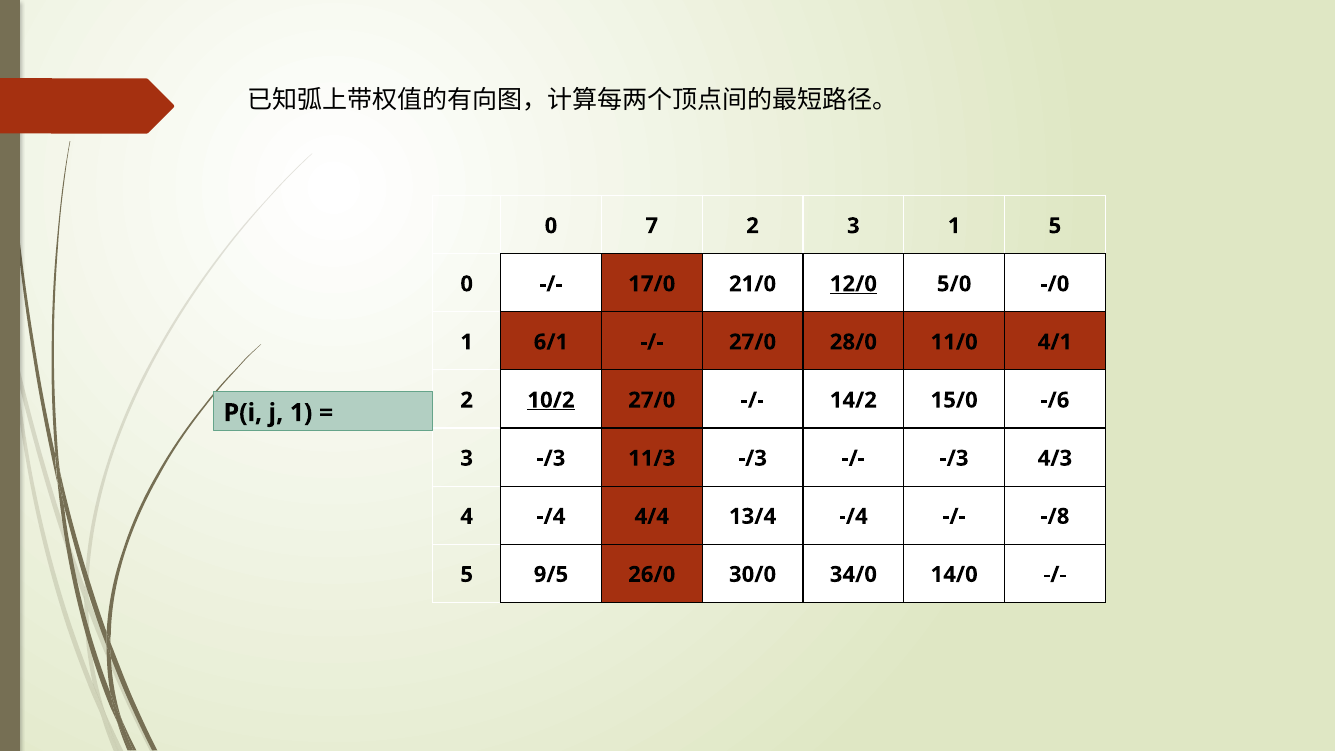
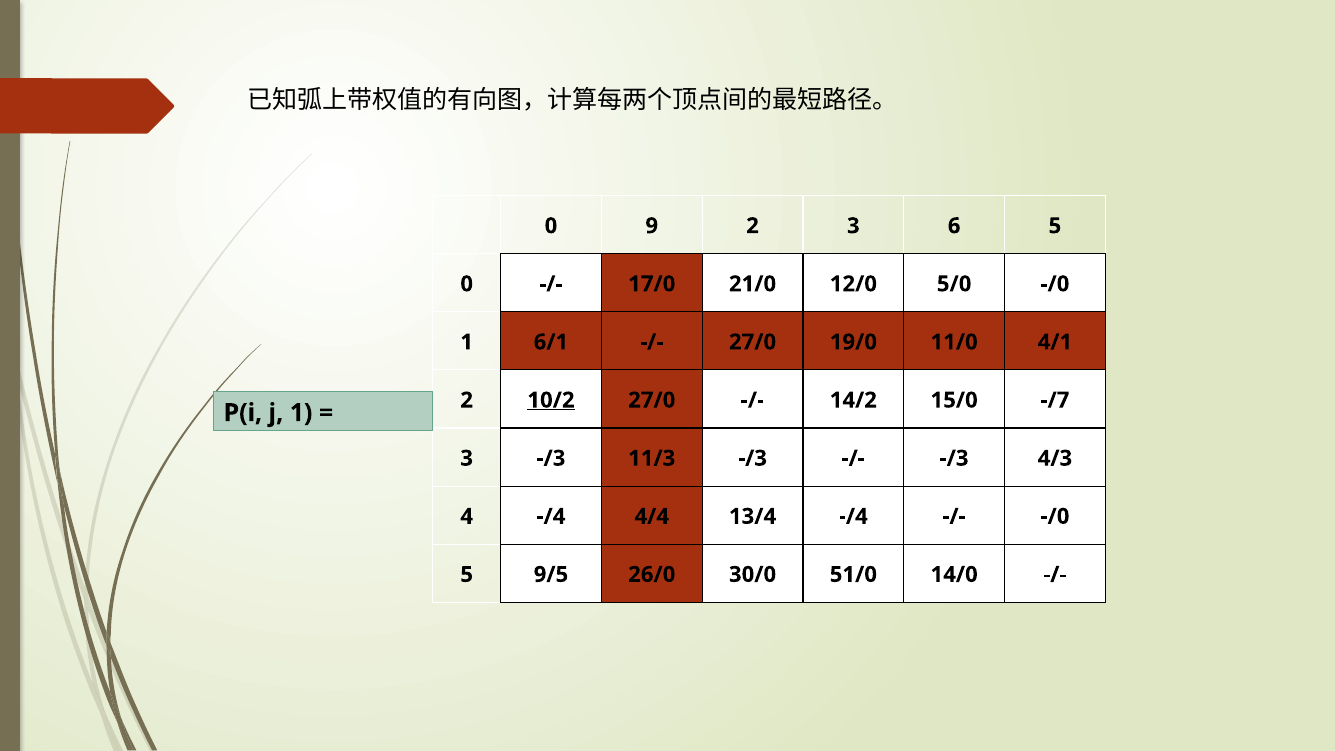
7: 7 -> 9
3 1: 1 -> 6
12/0 underline: present -> none
28/0: 28/0 -> 19/0
-/6: -/6 -> -/7
-/8 at (1055, 516): -/8 -> -/0
34/0: 34/0 -> 51/0
